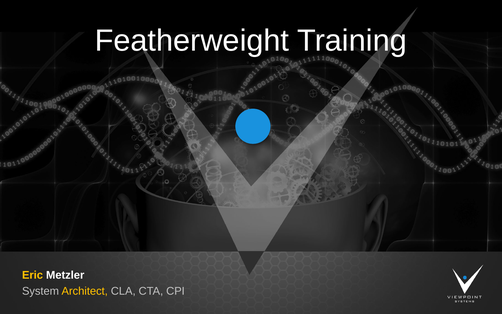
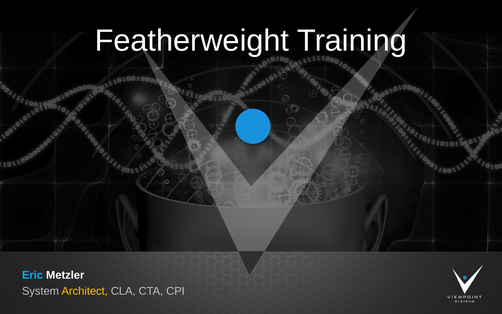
Eric colour: yellow -> light blue
